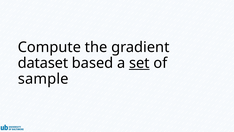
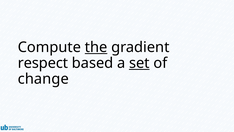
the underline: none -> present
dataset: dataset -> respect
sample: sample -> change
